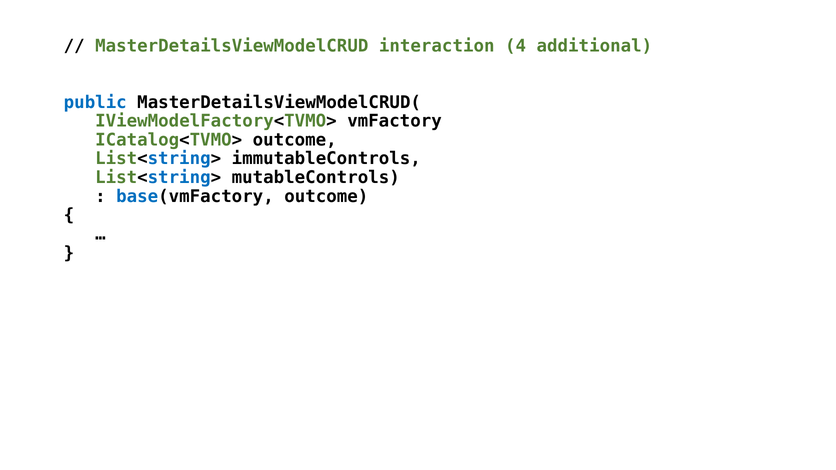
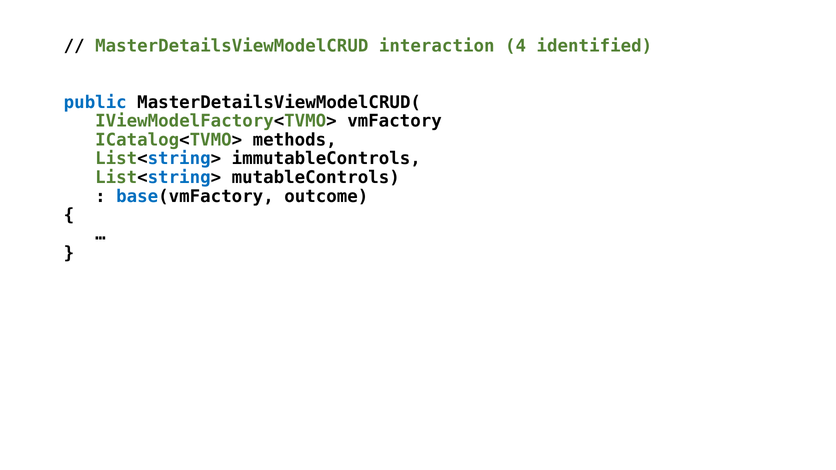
additional: additional -> identified
ICatalog<TVMO> outcome: outcome -> methods
